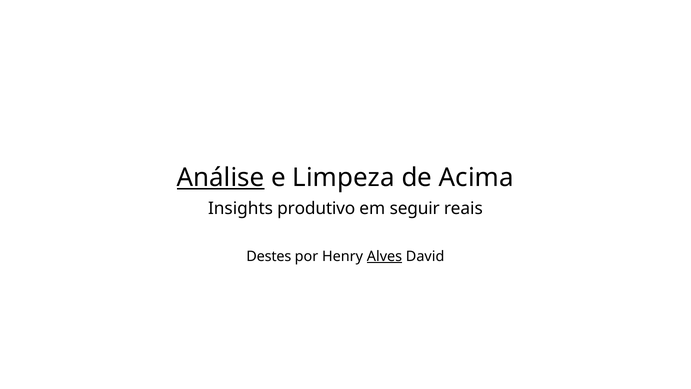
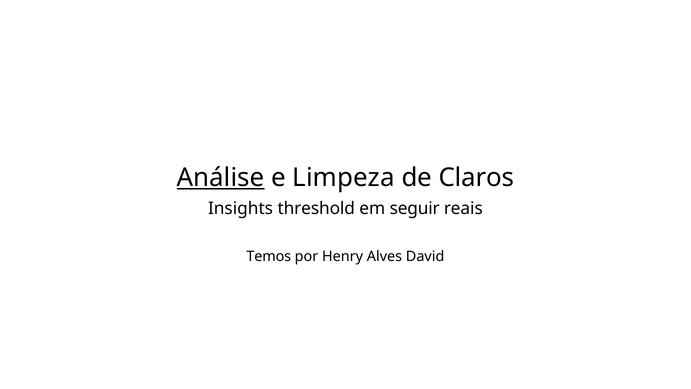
Acima: Acima -> Claros
produtivo: produtivo -> threshold
Destes: Destes -> Temos
Alves underline: present -> none
